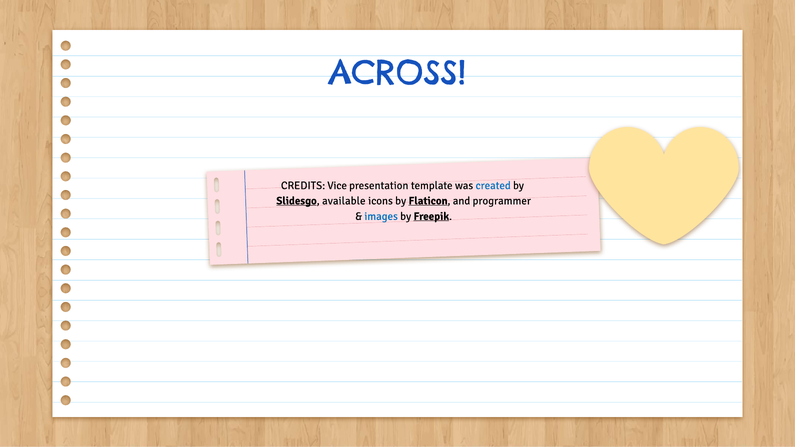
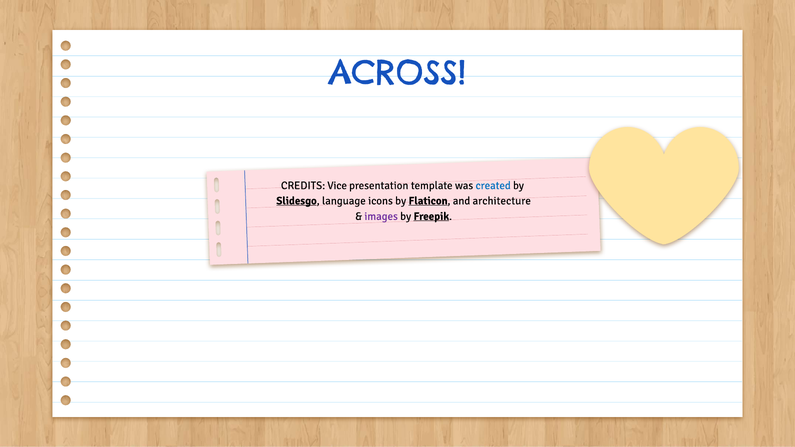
available: available -> language
programmer: programmer -> architecture
images colour: blue -> purple
